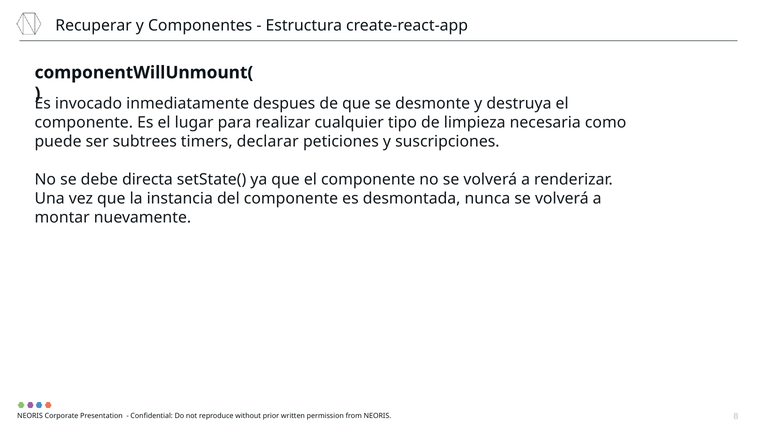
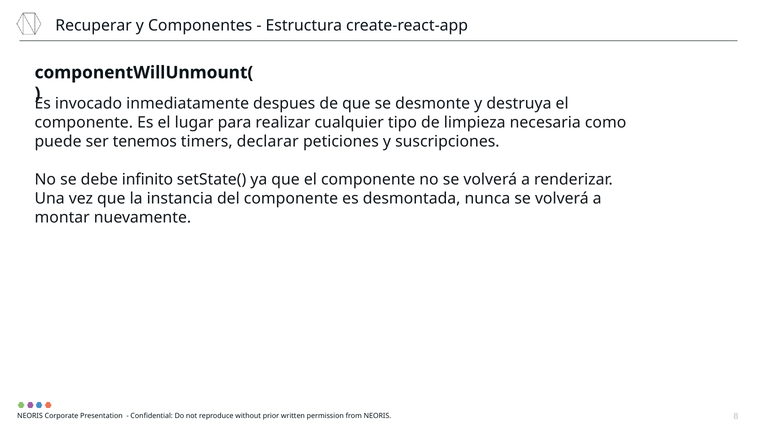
subtrees: subtrees -> tenemos
directa: directa -> infinito
